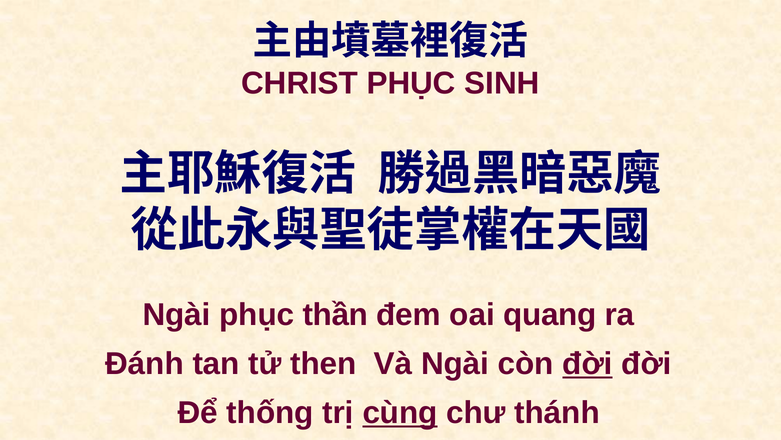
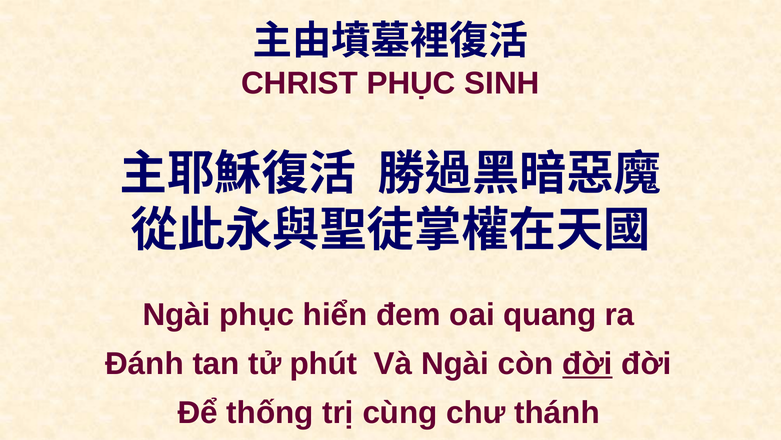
thần: thần -> hiển
then: then -> phút
cùng underline: present -> none
